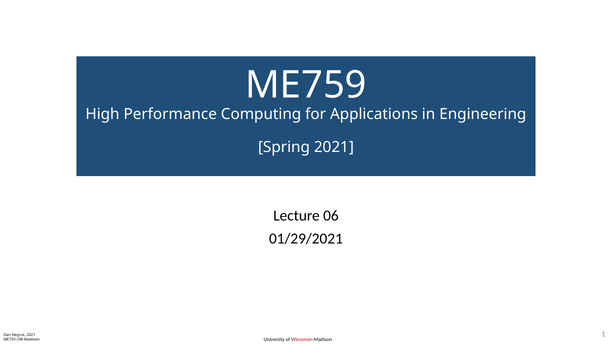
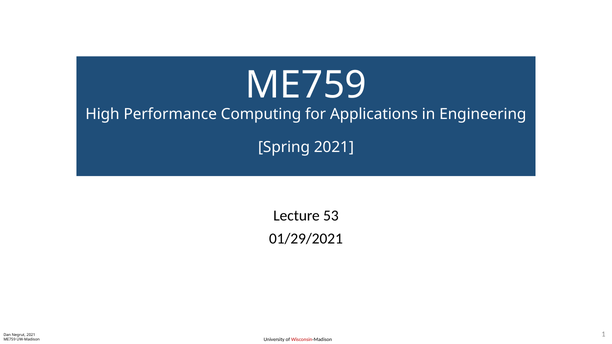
06: 06 -> 53
